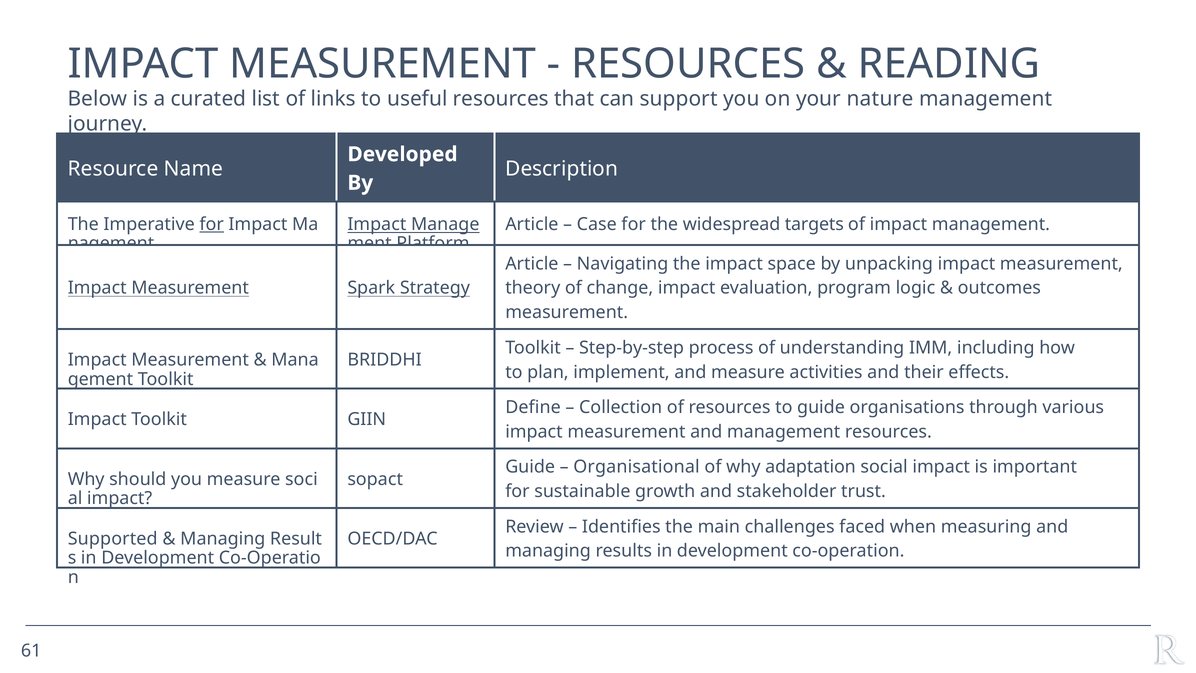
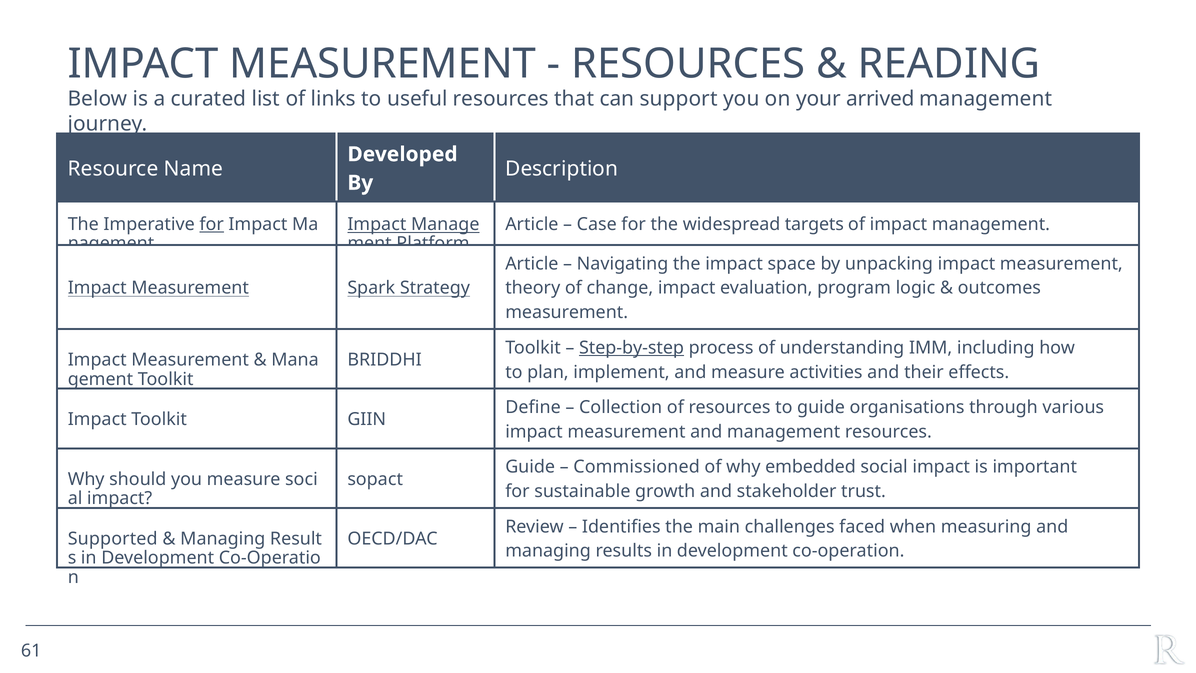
nature: nature -> arrived
Step-by-step underline: none -> present
Organisational: Organisational -> Commissioned
adaptation: adaptation -> embedded
